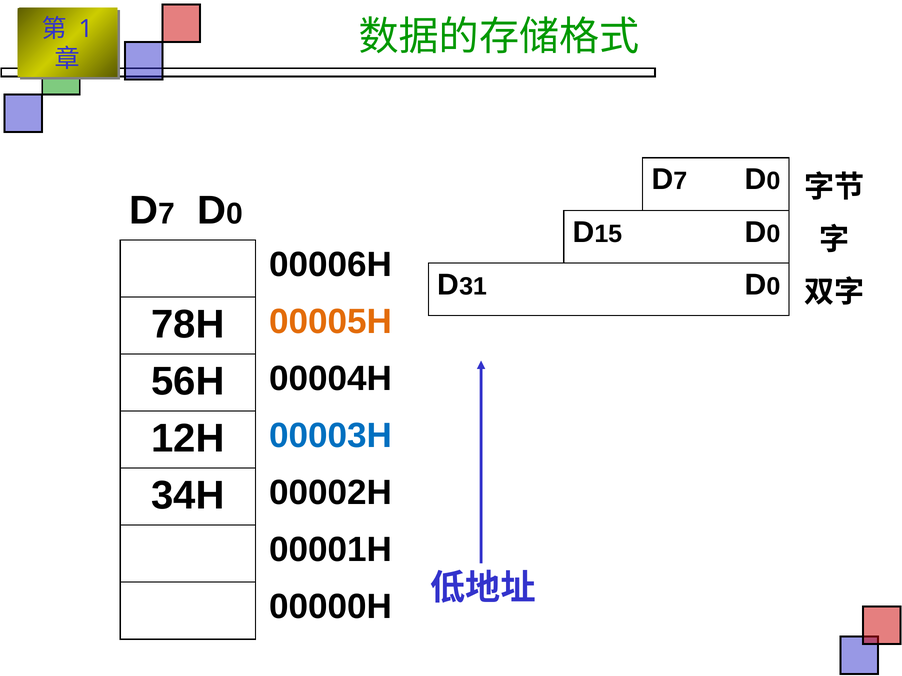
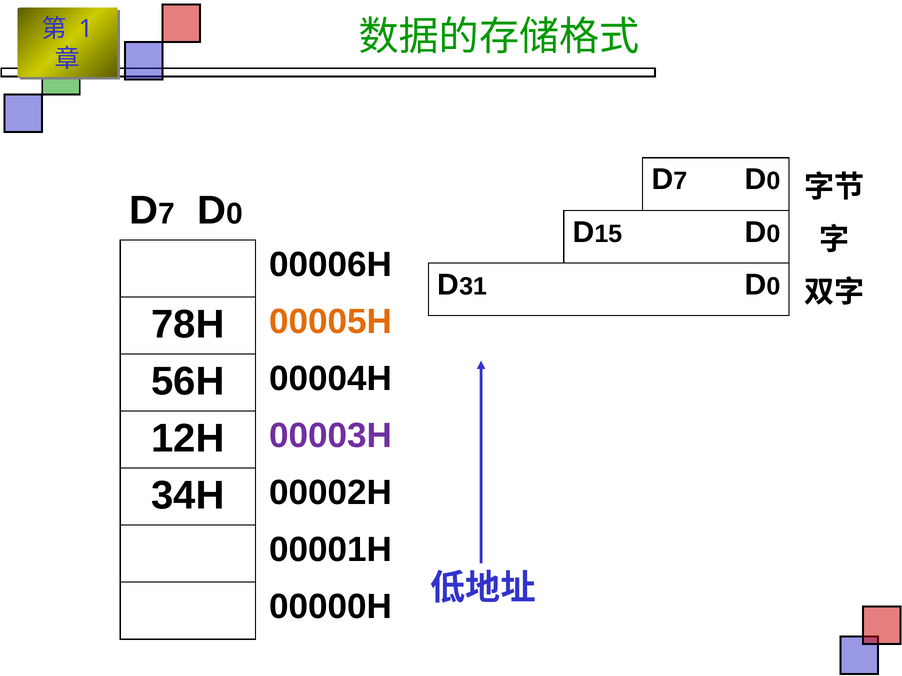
00003H colour: blue -> purple
